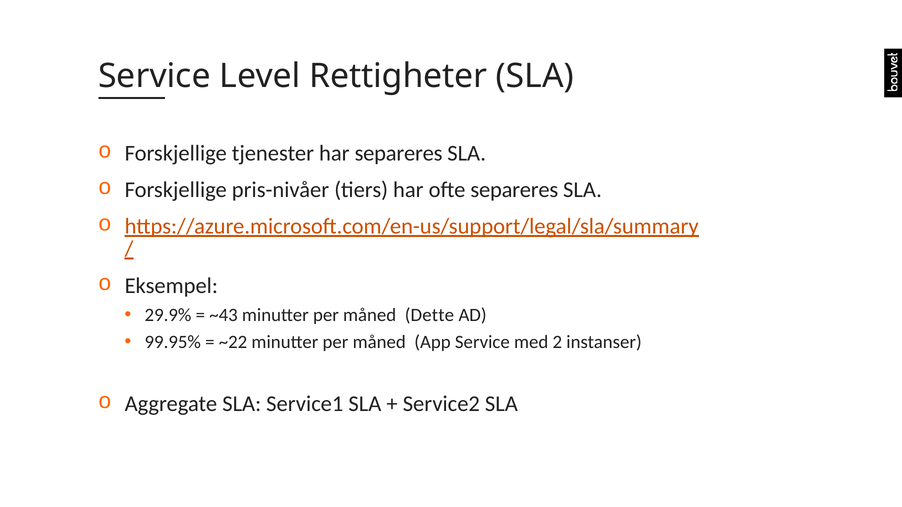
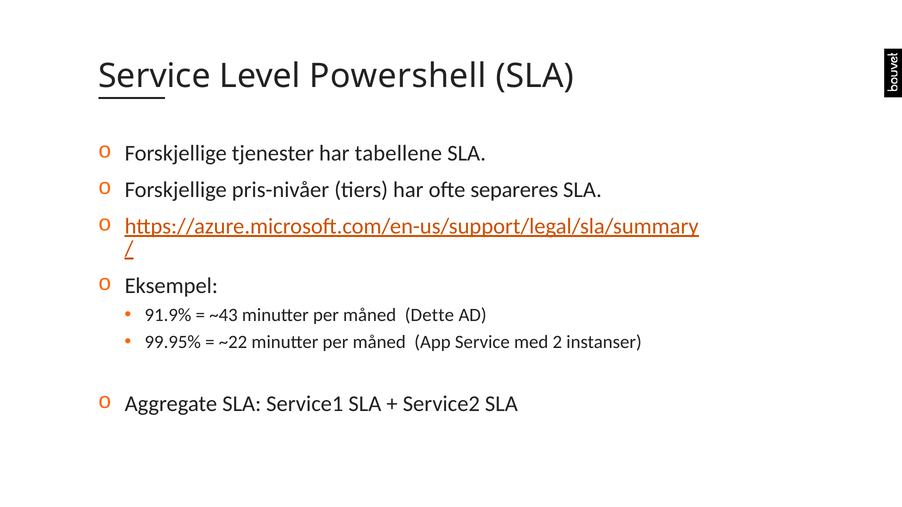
Rettigheter: Rettigheter -> Powershell
har separeres: separeres -> tabellene
29.9%: 29.9% -> 91.9%
